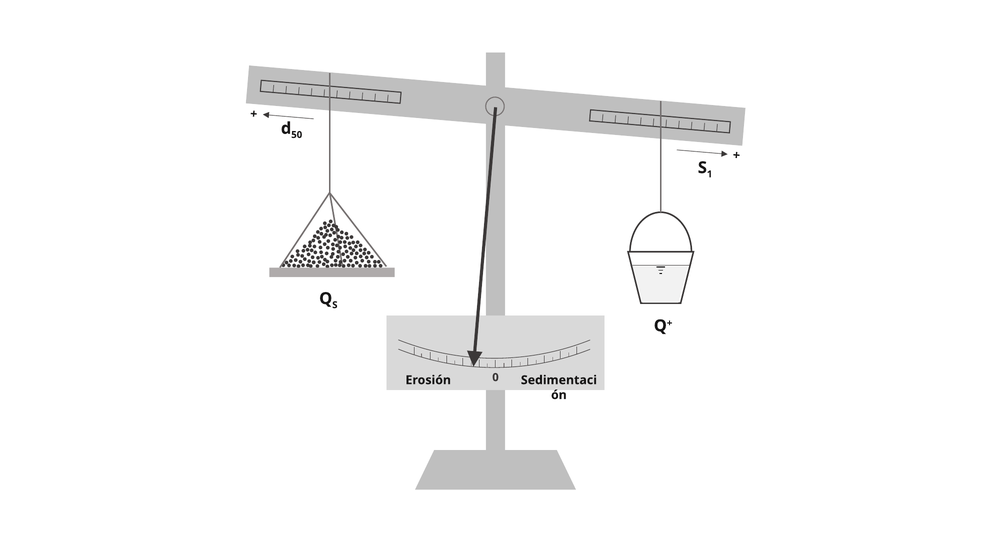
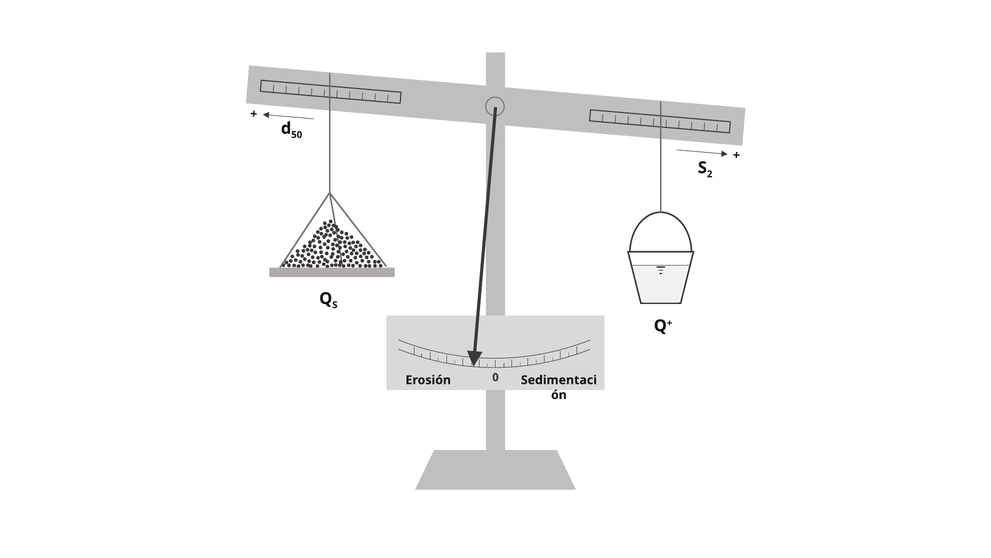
1: 1 -> 2
